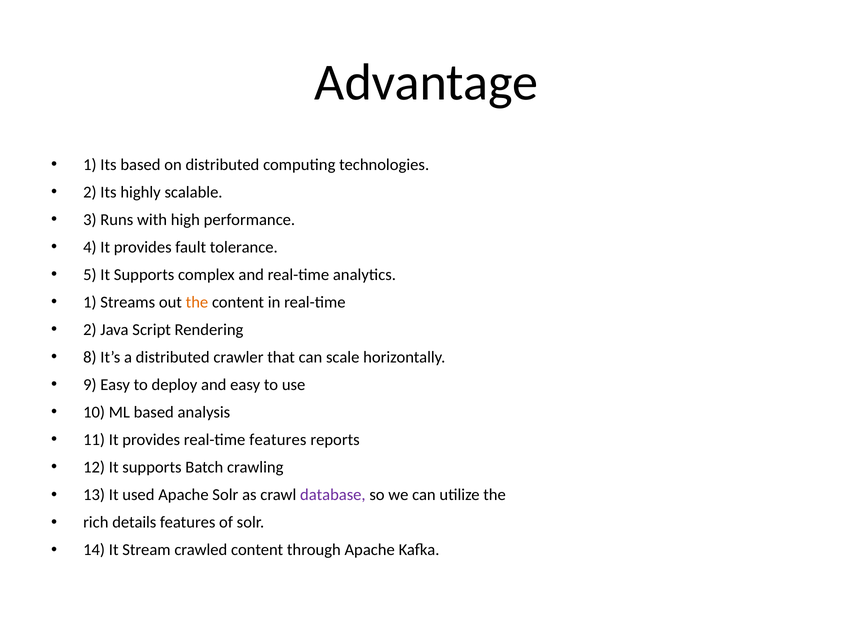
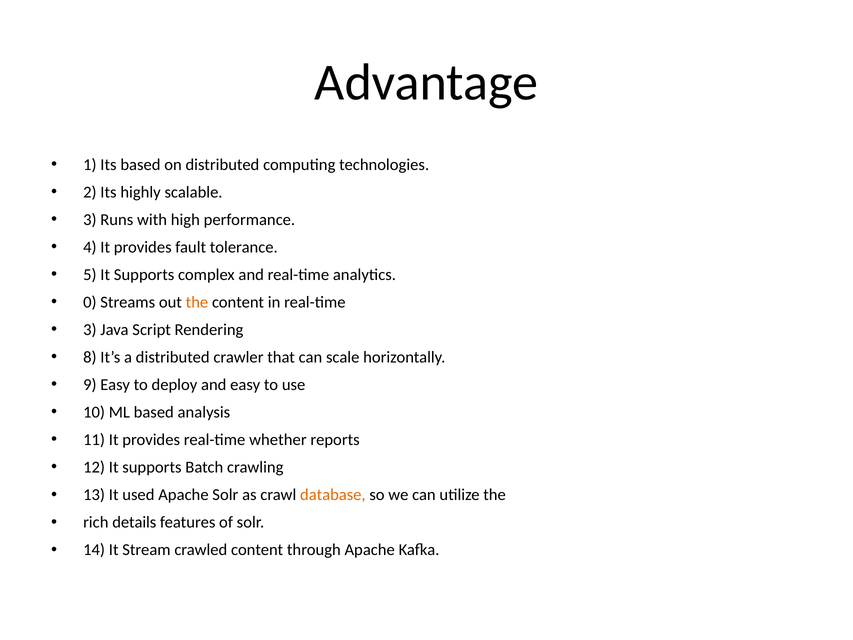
1 at (90, 302): 1 -> 0
2 at (90, 330): 2 -> 3
real-time features: features -> whether
database colour: purple -> orange
